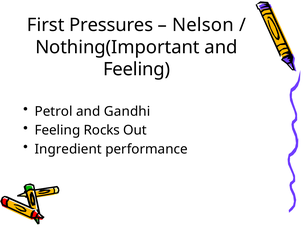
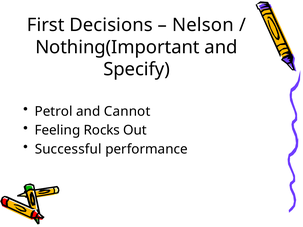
Pressures: Pressures -> Decisions
Feeling at (137, 69): Feeling -> Specify
Gandhi: Gandhi -> Cannot
Ingredient: Ingredient -> Successful
